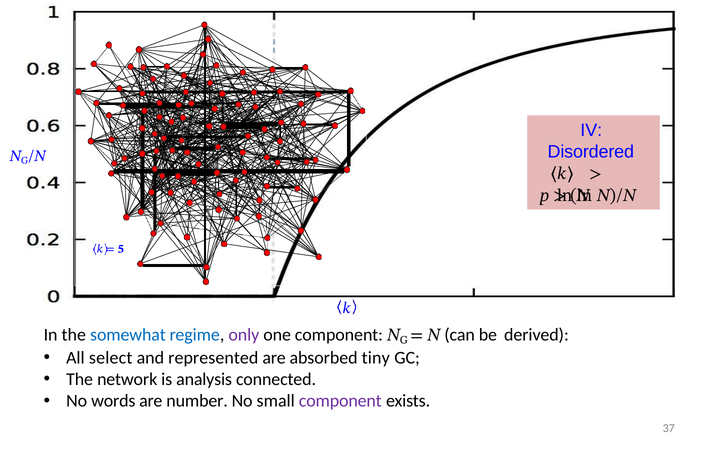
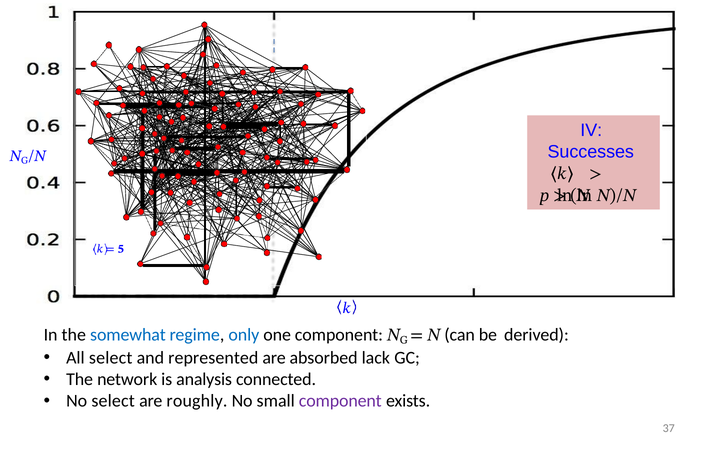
Disordered: Disordered -> Successes
only colour: purple -> blue
tiny: tiny -> lack
No words: words -> select
number: number -> roughly
